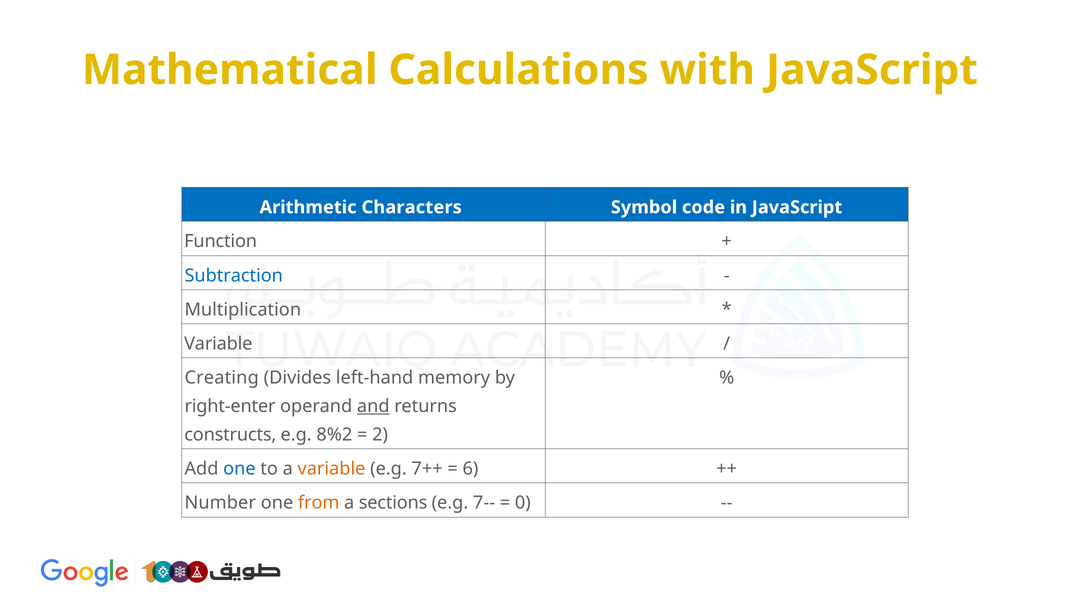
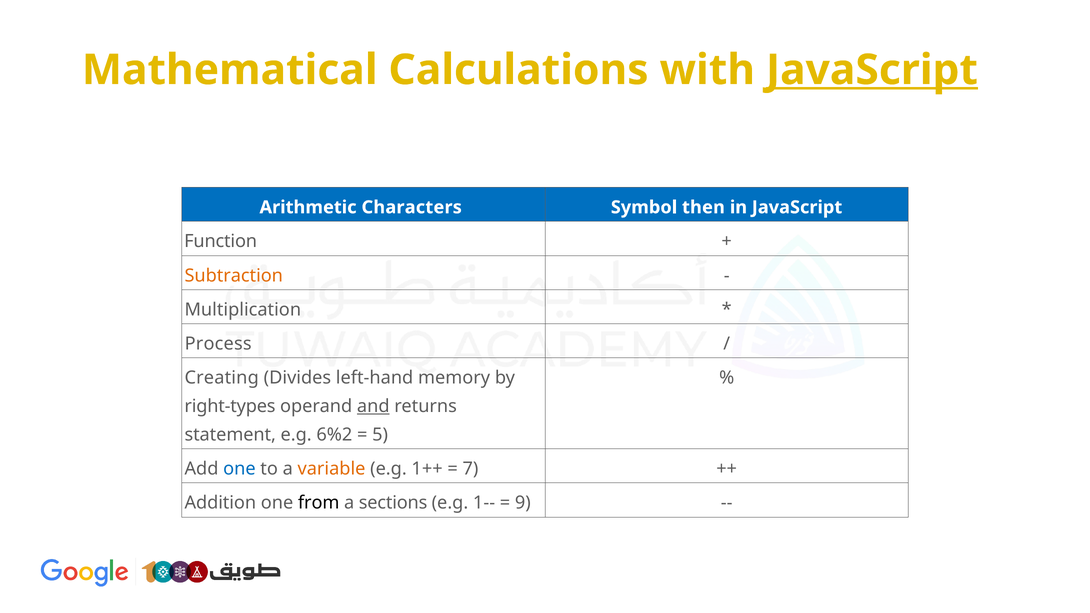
JavaScript at (872, 70) underline: none -> present
code: code -> then
Subtraction colour: blue -> orange
Variable at (218, 344): Variable -> Process
right-enter: right-enter -> right-types
constructs: constructs -> statement
8%2: 8%2 -> 6%2
2: 2 -> 5
7++: 7++ -> 1++
6: 6 -> 7
Number: Number -> Addition
from colour: orange -> black
7--: 7-- -> 1--
0: 0 -> 9
